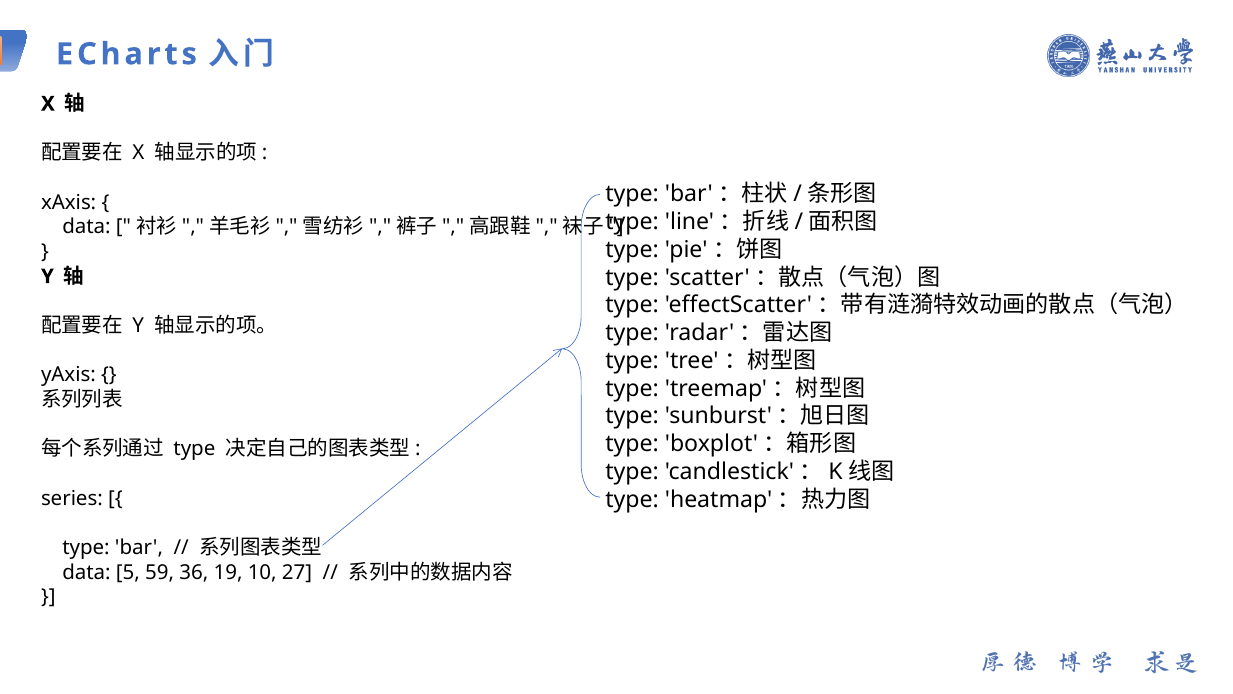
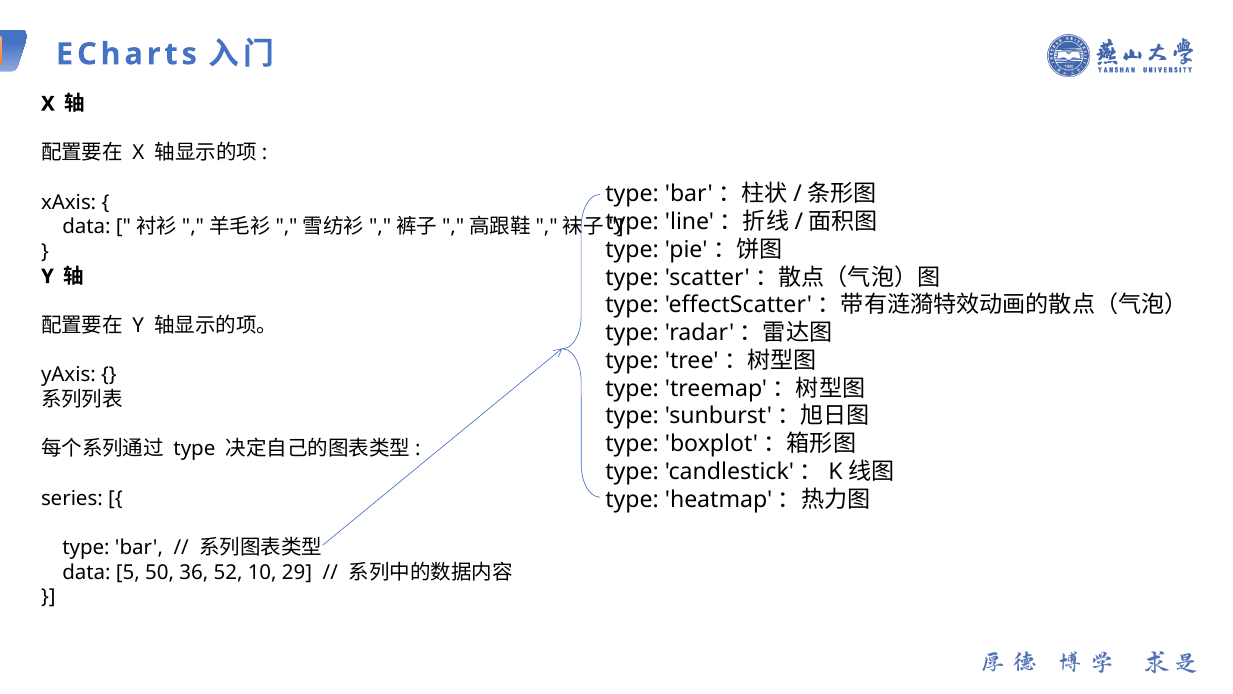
59: 59 -> 50
19: 19 -> 52
27: 27 -> 29
